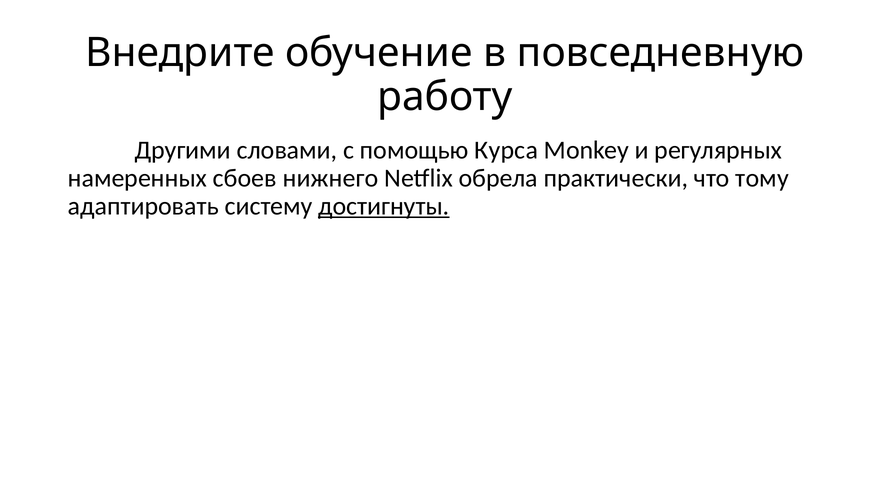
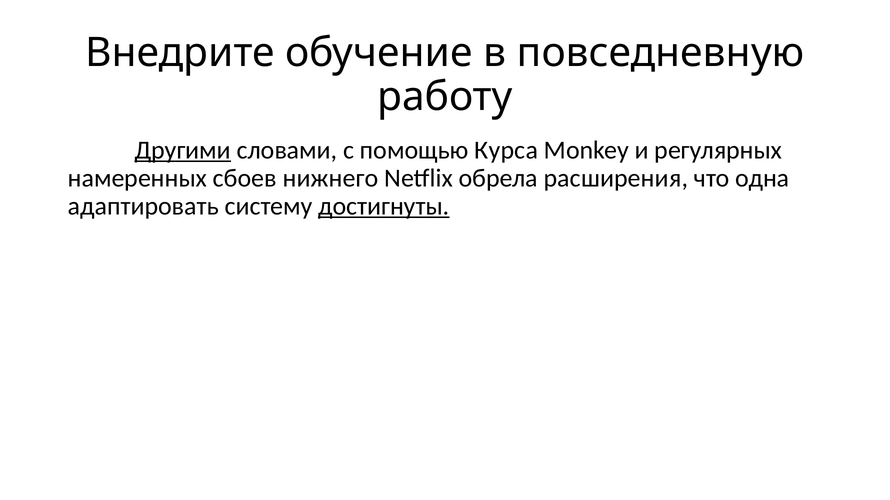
Другими underline: none -> present
практически: практически -> расширения
тому: тому -> одна
